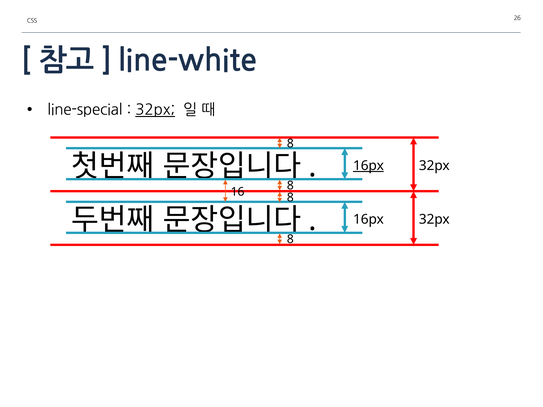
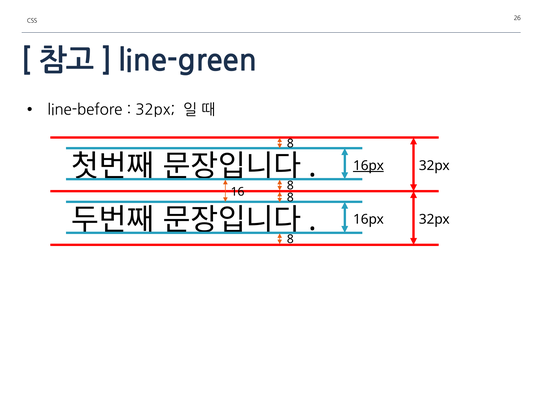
line-white: line-white -> line-green
line-special: line-special -> line-before
32px at (155, 110) underline: present -> none
